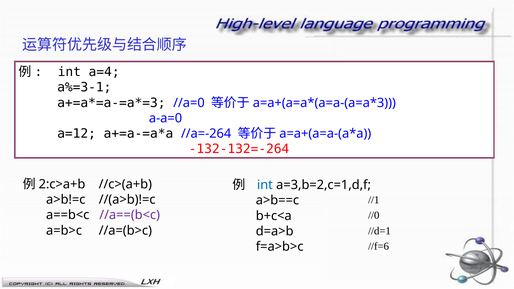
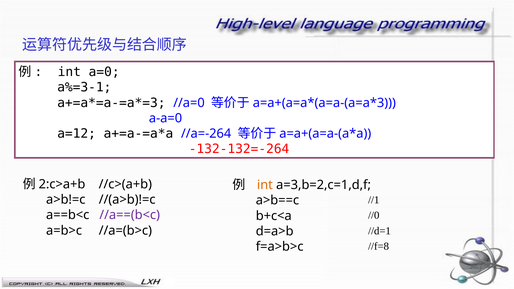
a=4: a=4 -> a=0
int at (265, 185) colour: blue -> orange
//f=6: //f=6 -> //f=8
